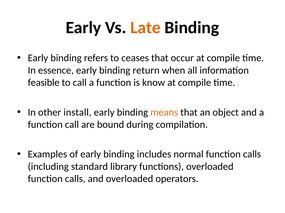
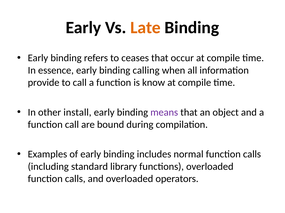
return: return -> calling
feasible: feasible -> provide
means colour: orange -> purple
